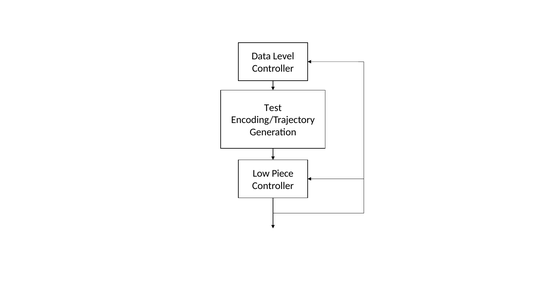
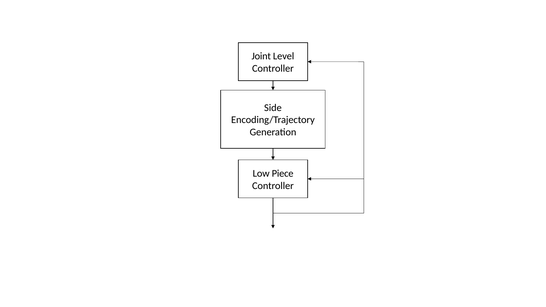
Data: Data -> Joint
Test: Test -> Side
